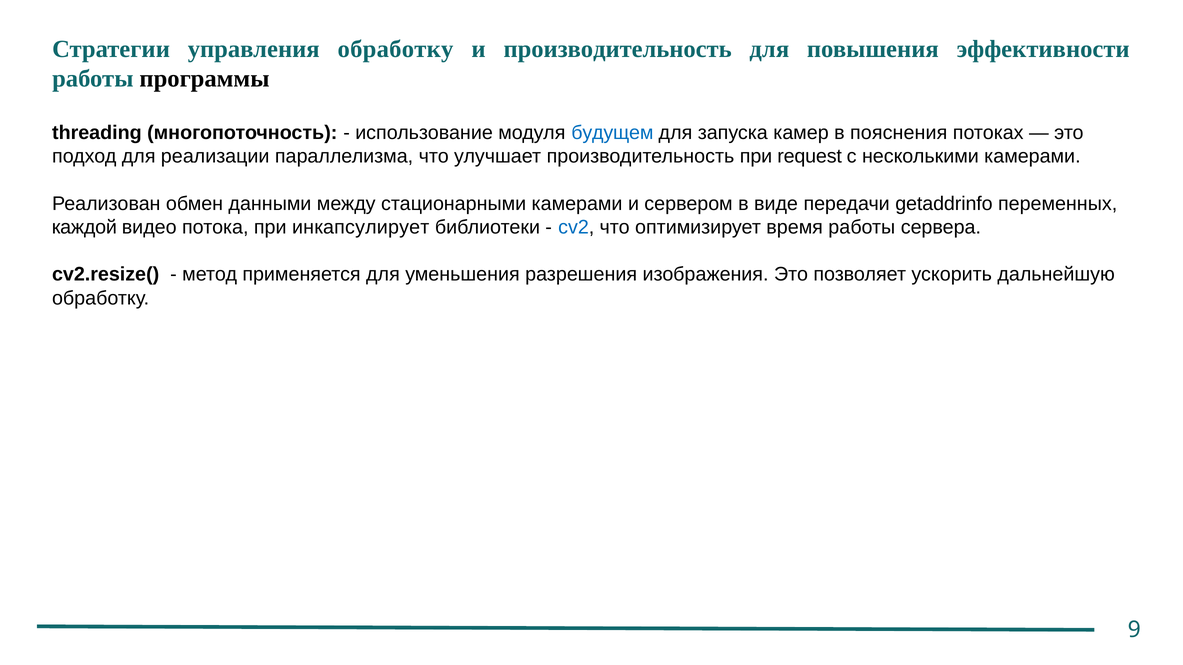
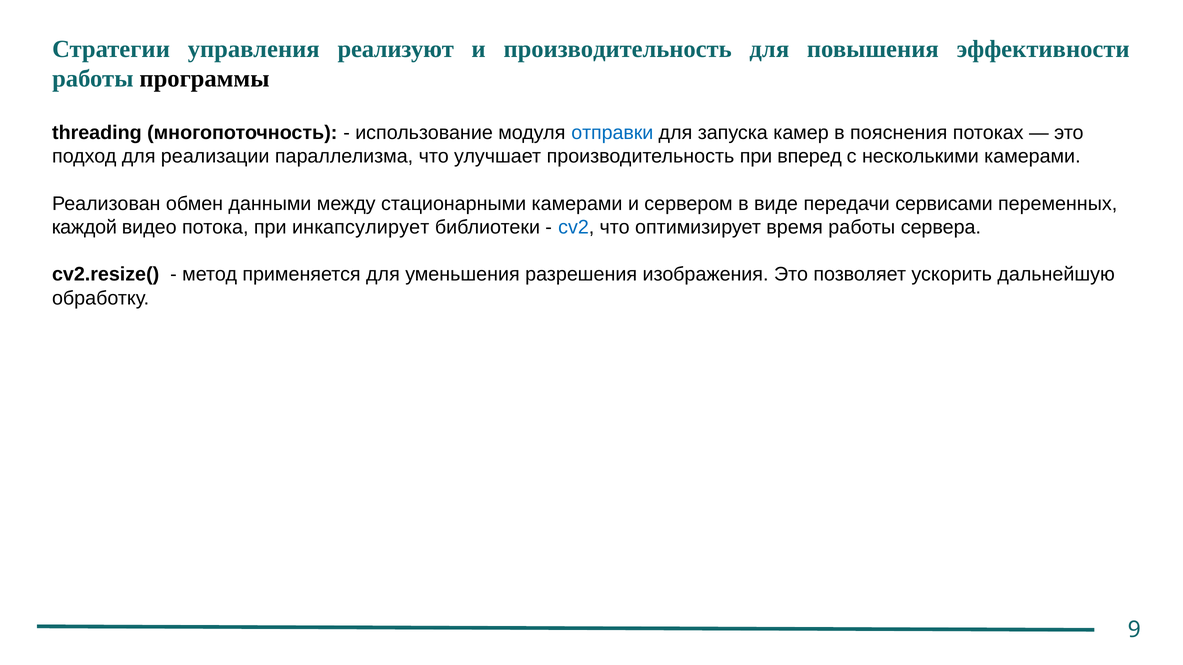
управления обработку: обработку -> реализуют
будущем: будущем -> отправки
request: request -> вперед
getaddrinfo: getaddrinfo -> сервисами
